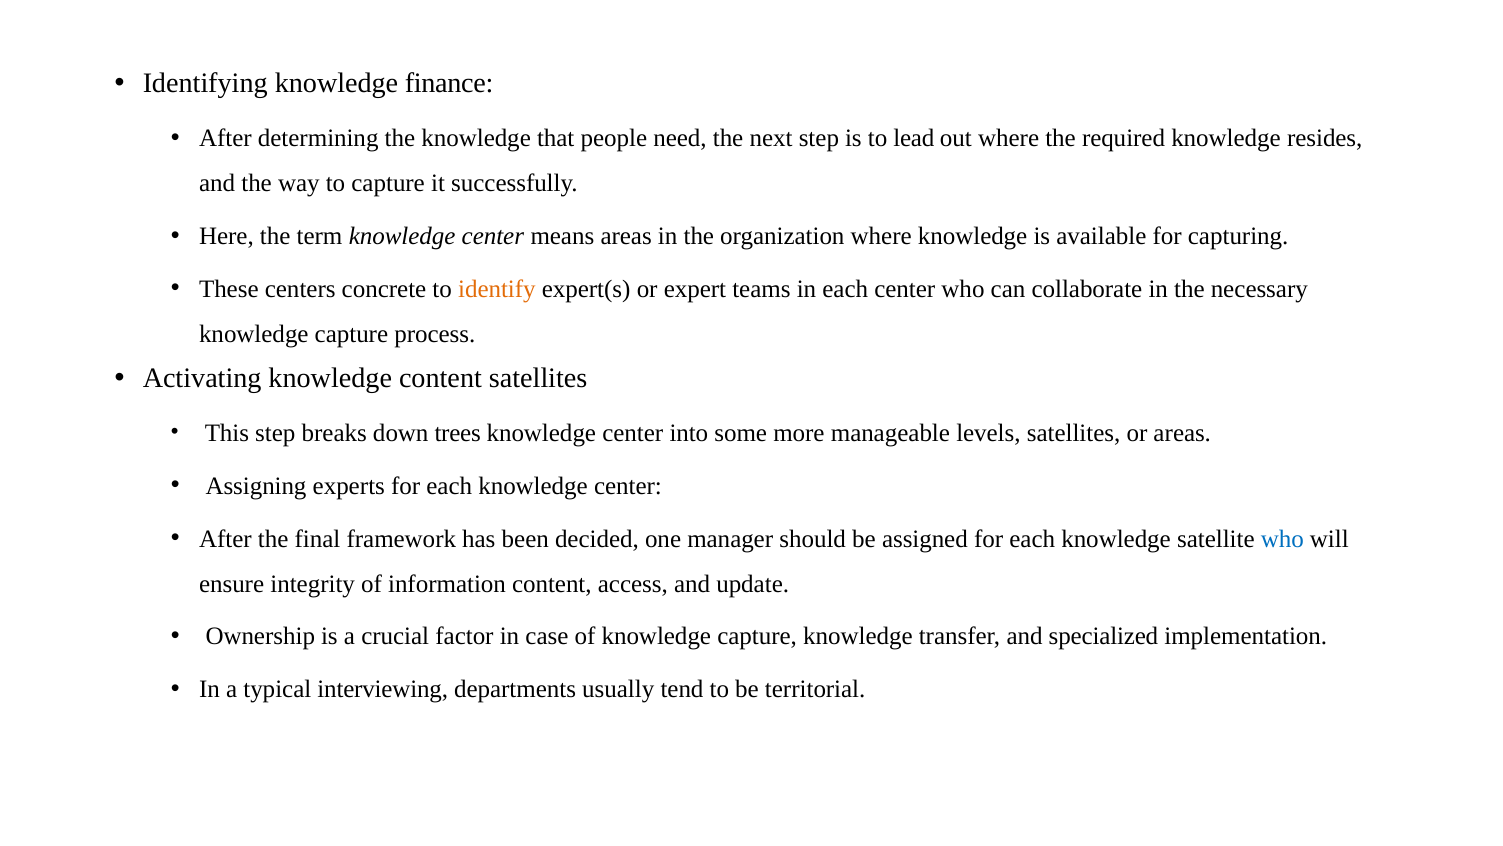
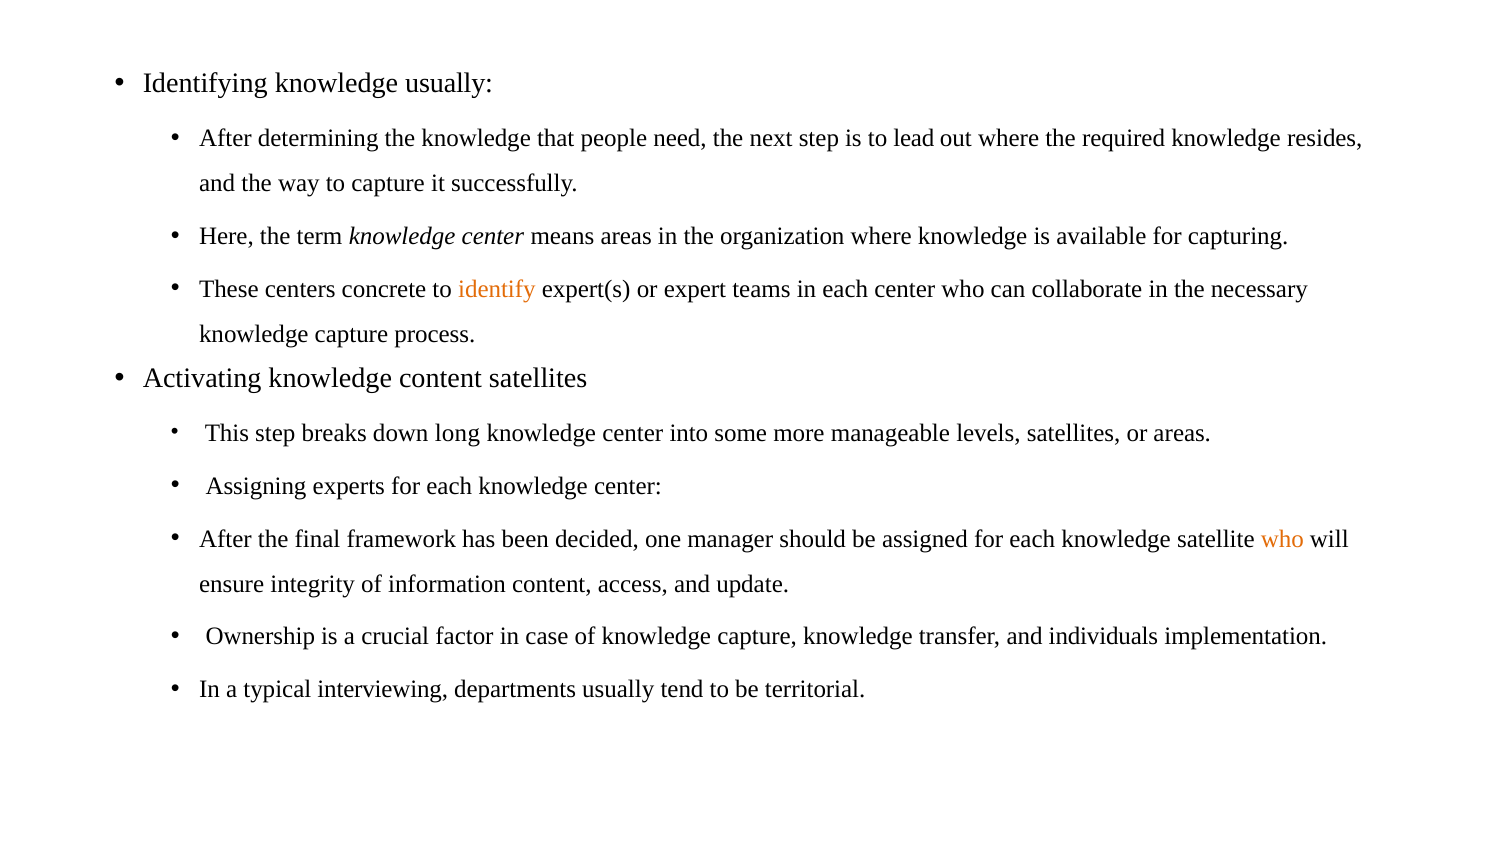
knowledge finance: finance -> usually
trees: trees -> long
who at (1282, 538) colour: blue -> orange
specialized: specialized -> individuals
